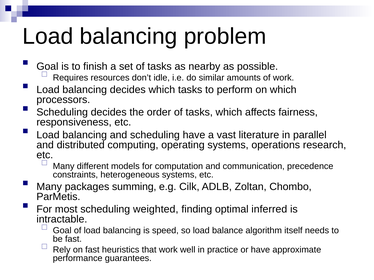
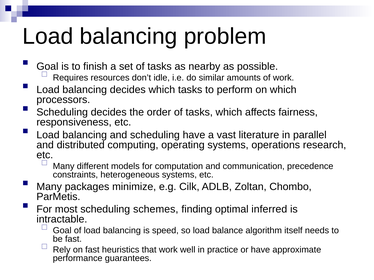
summing: summing -> minimize
weighted: weighted -> schemes
